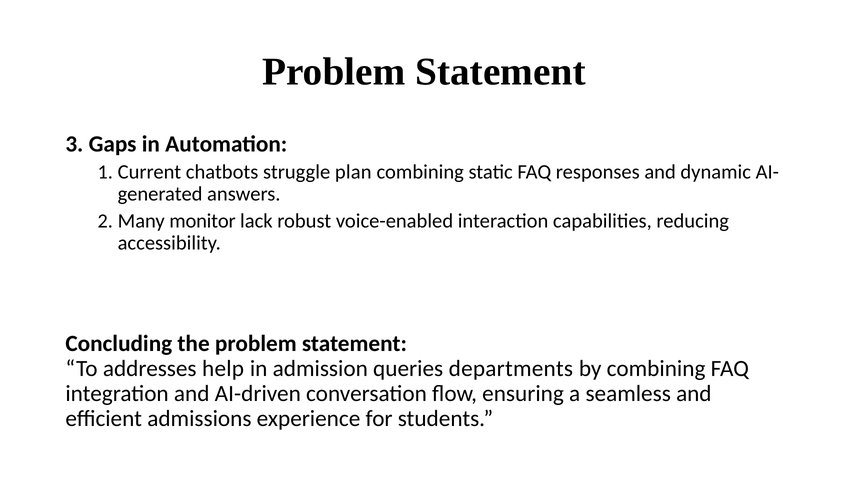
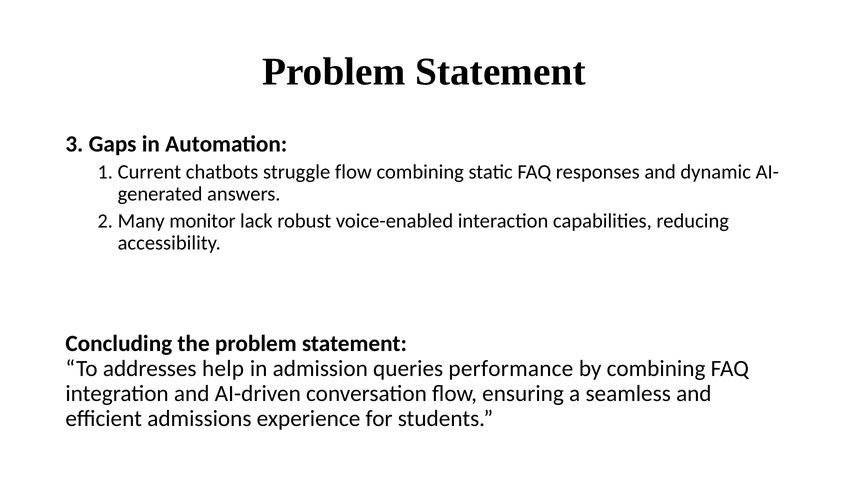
struggle plan: plan -> flow
departments: departments -> performance
